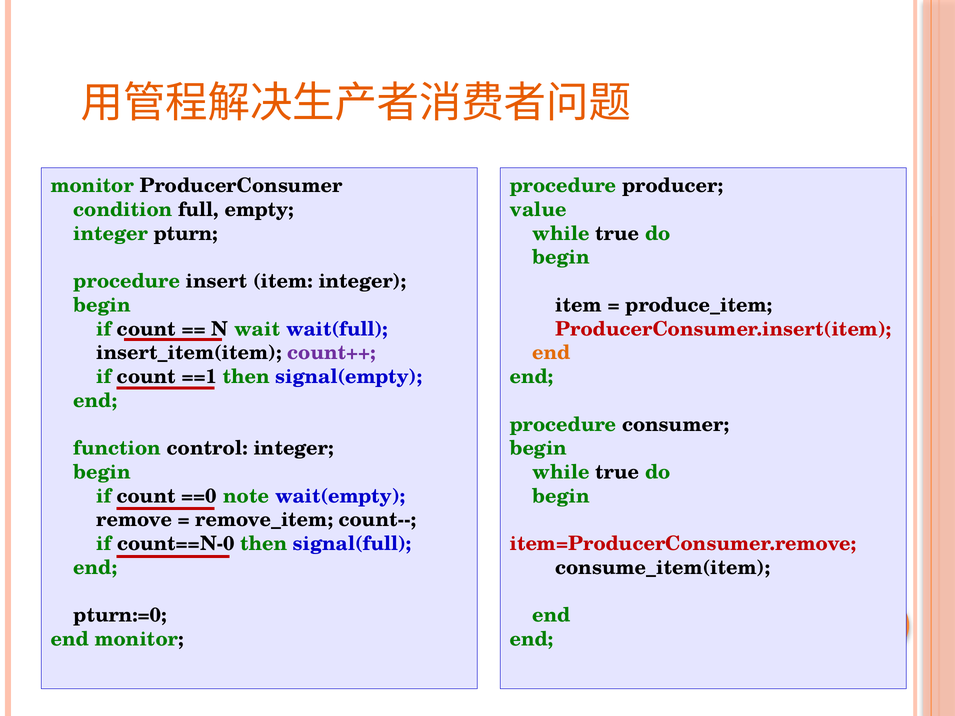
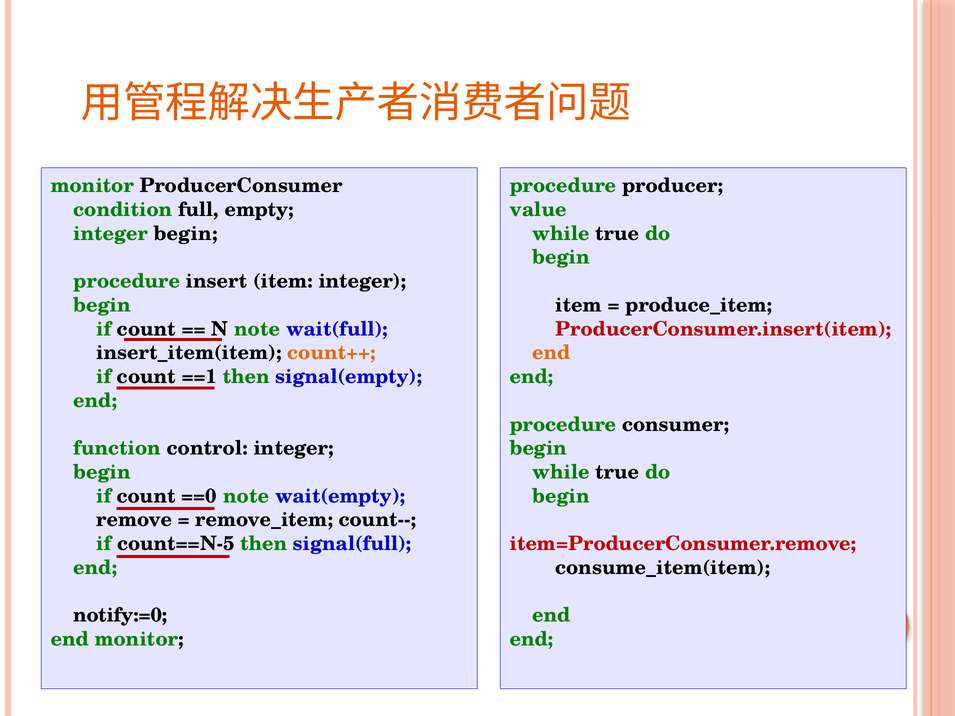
pturn at (186, 234): pturn -> begin
N wait: wait -> note
count++ colour: purple -> orange
count==N-0: count==N-0 -> count==N-5
pturn:=0: pturn:=0 -> notify:=0
